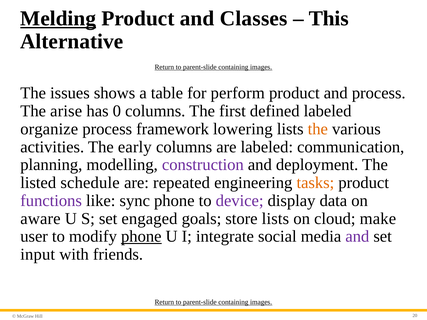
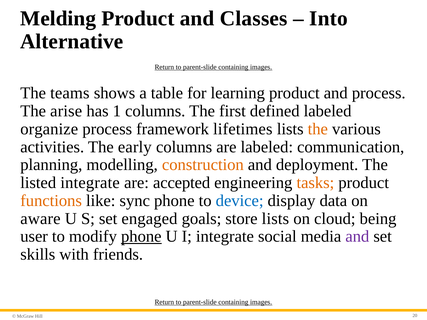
Melding underline: present -> none
This: This -> Into
issues: issues -> teams
perform: perform -> learning
0: 0 -> 1
lowering: lowering -> lifetimes
construction colour: purple -> orange
listed schedule: schedule -> integrate
repeated: repeated -> accepted
functions colour: purple -> orange
device colour: purple -> blue
make: make -> being
input: input -> skills
